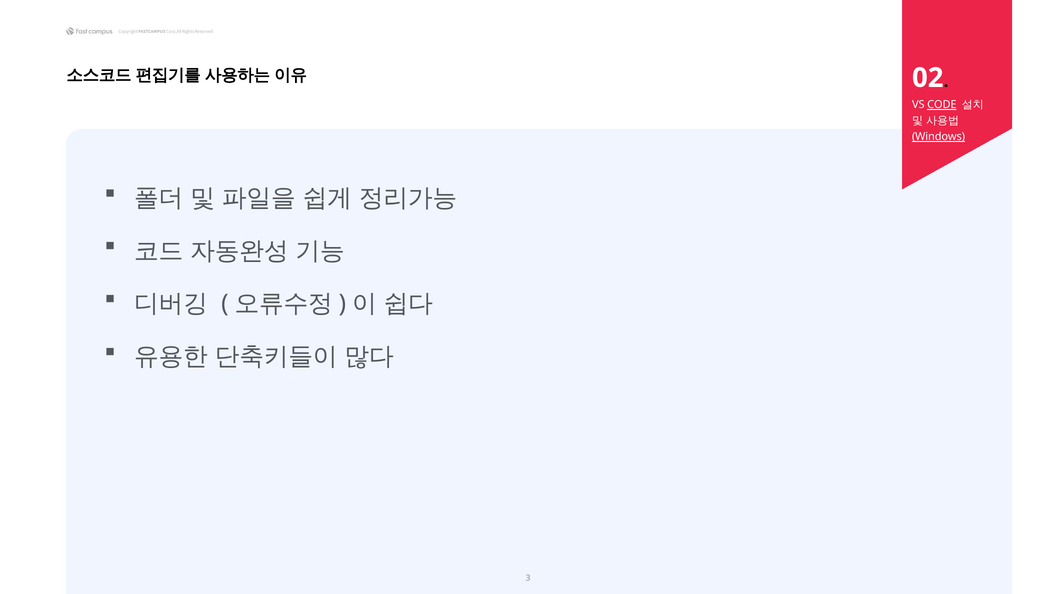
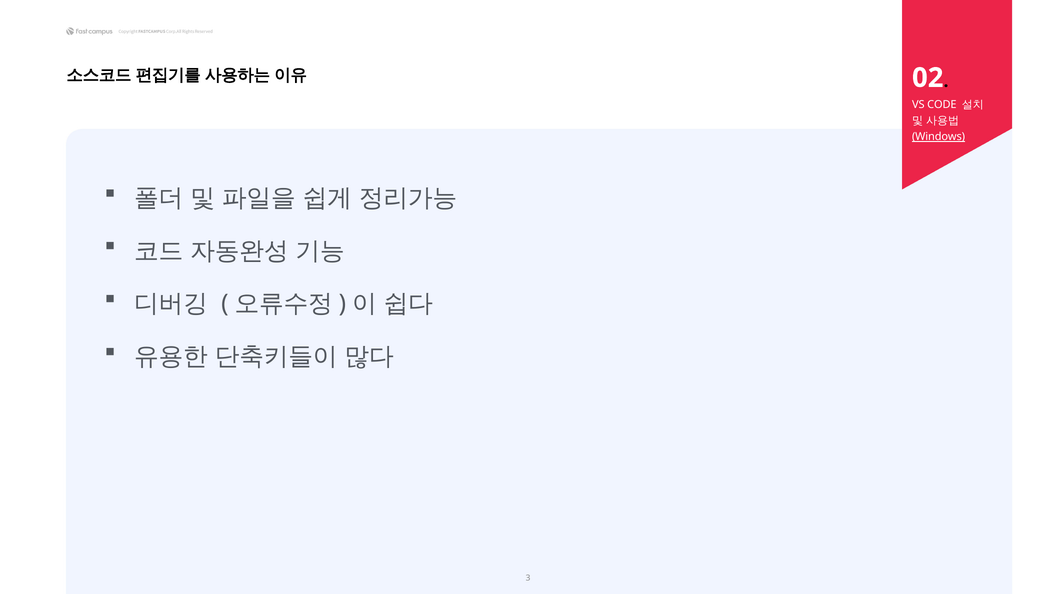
CODE underline: present -> none
